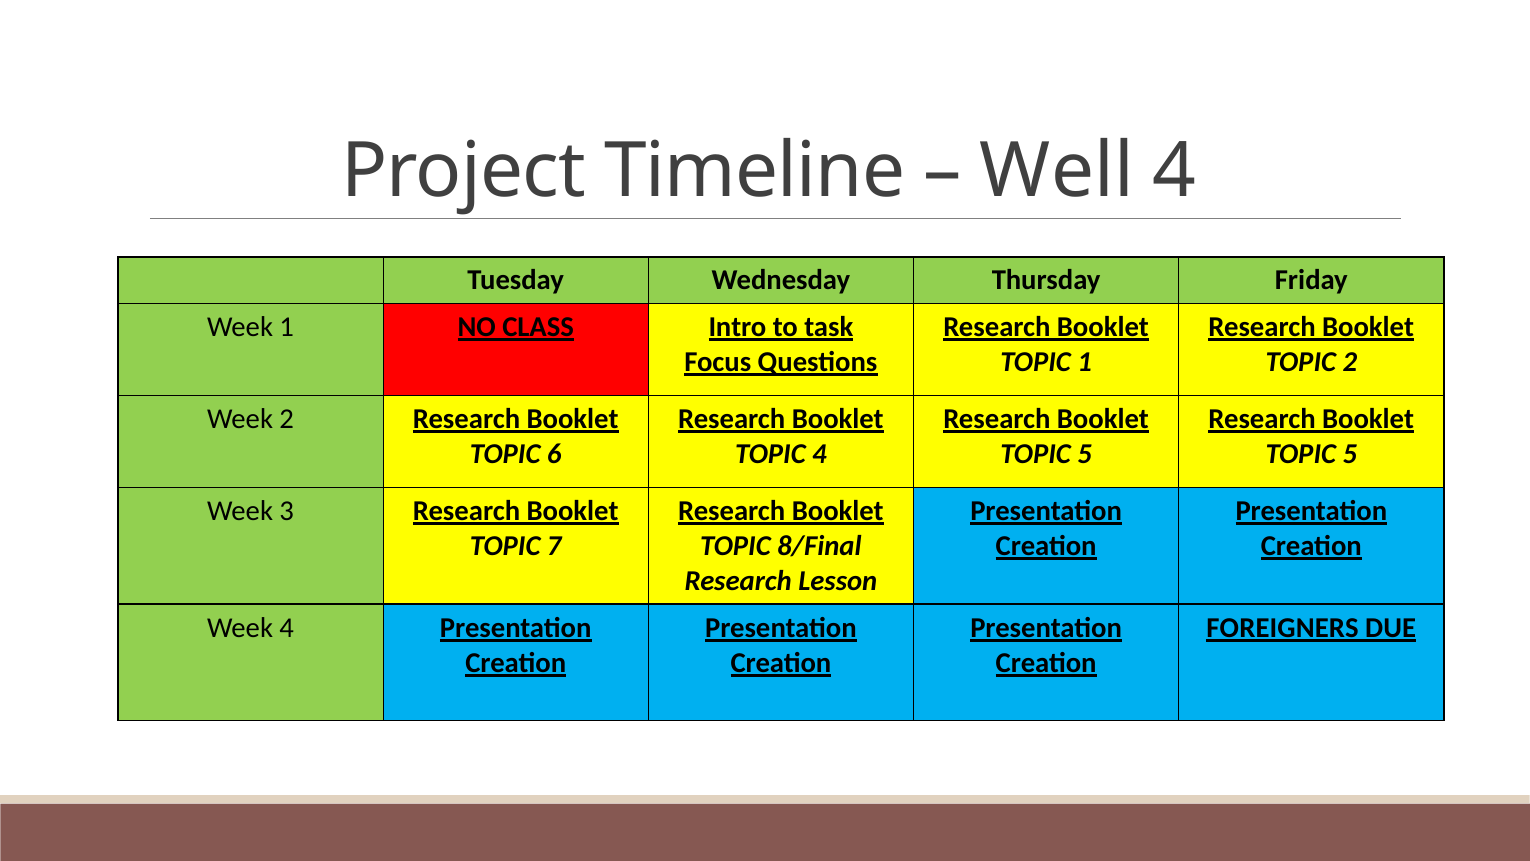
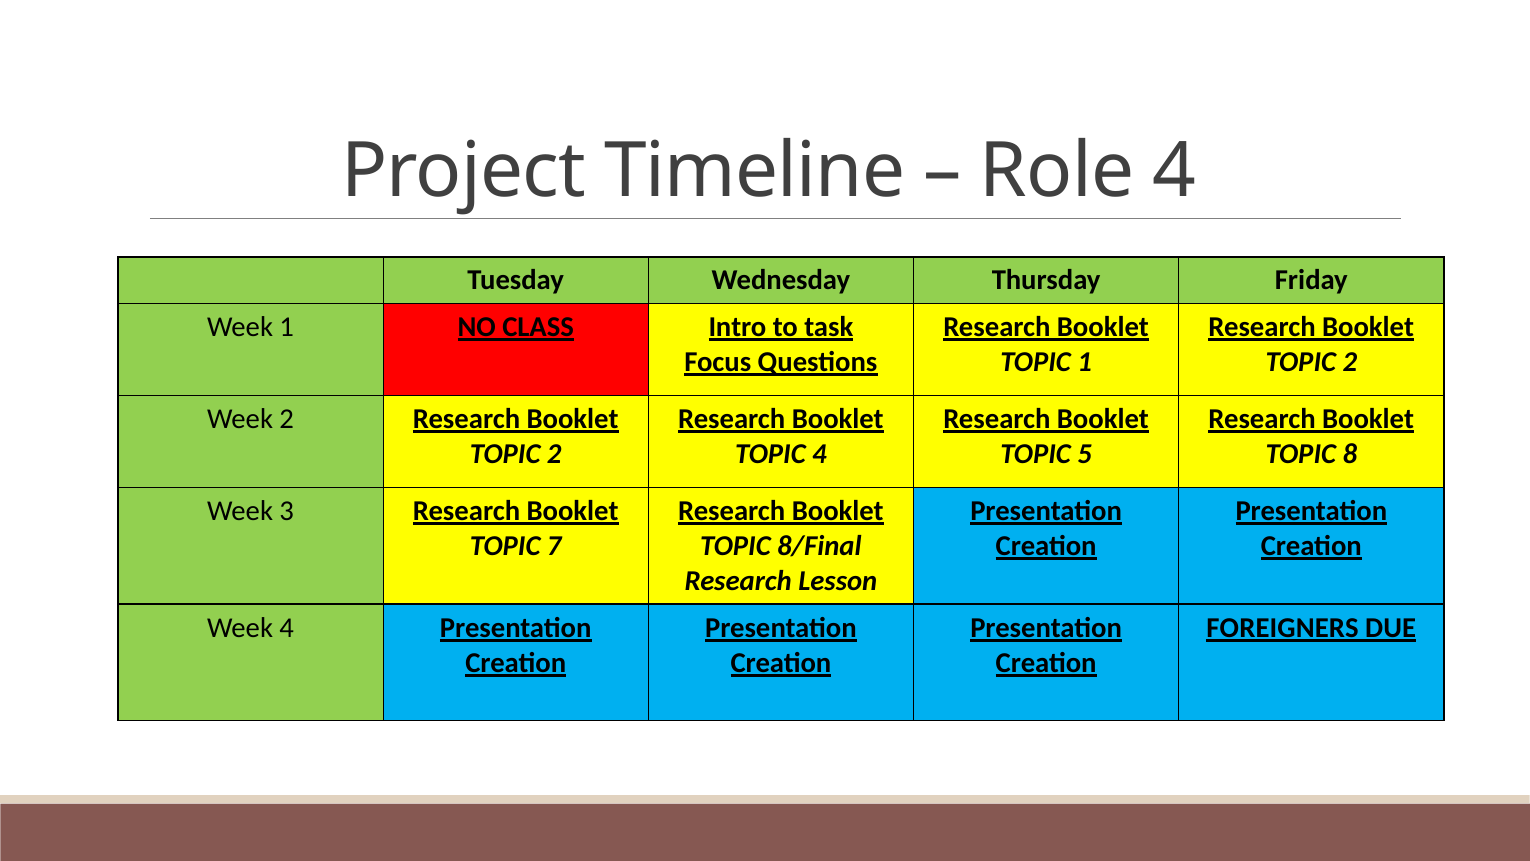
Well: Well -> Role
6 at (554, 454): 6 -> 2
5 at (1350, 454): 5 -> 8
